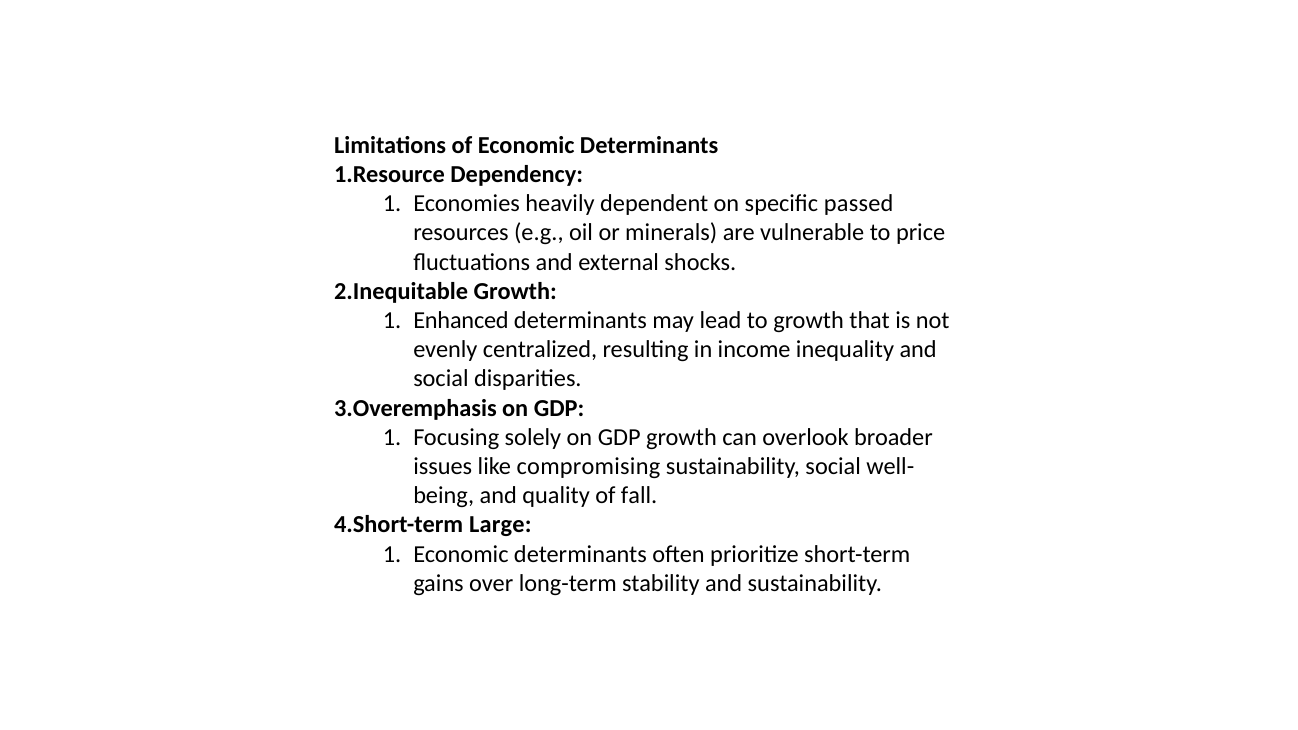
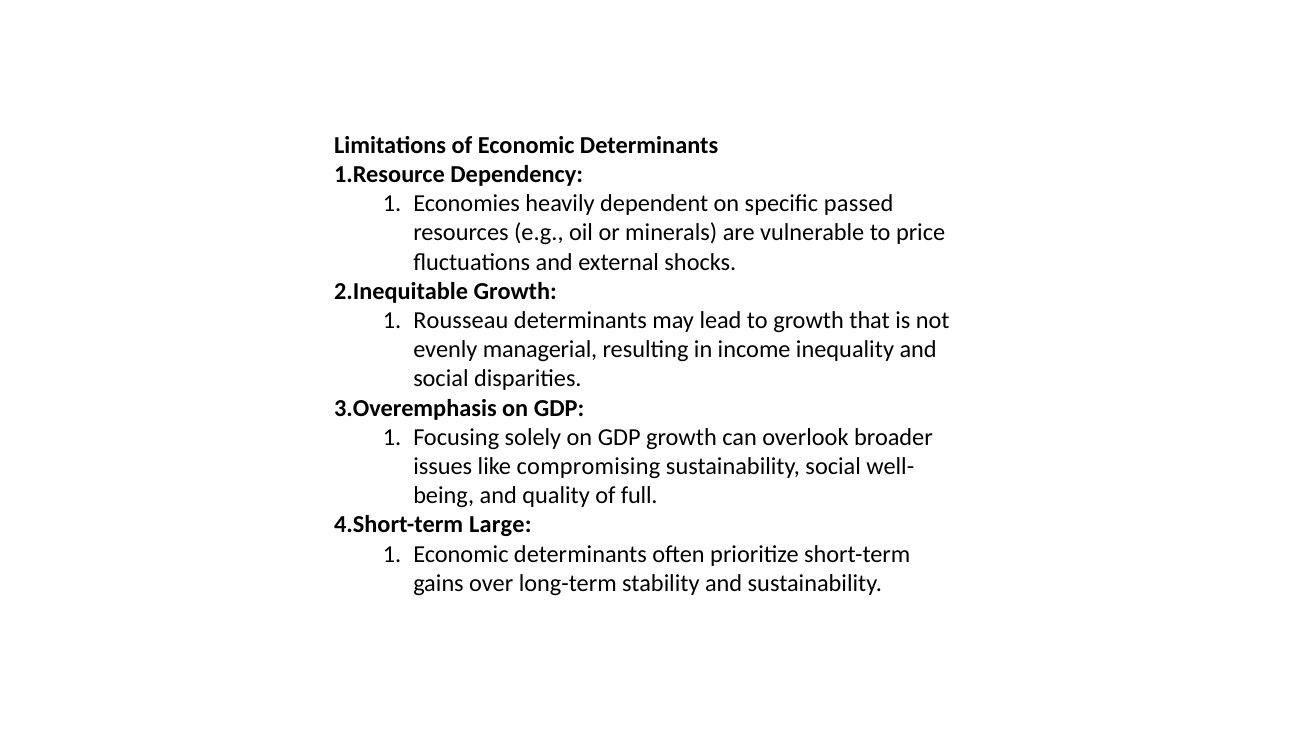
Enhanced: Enhanced -> Rousseau
centralized: centralized -> managerial
fall: fall -> full
